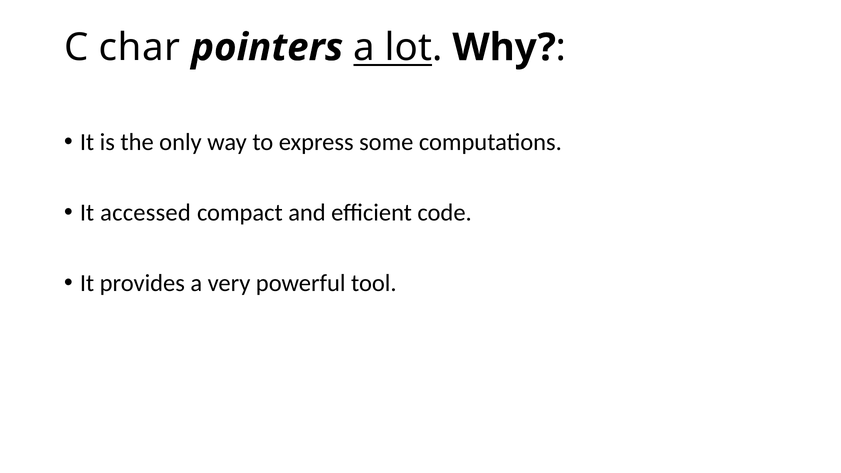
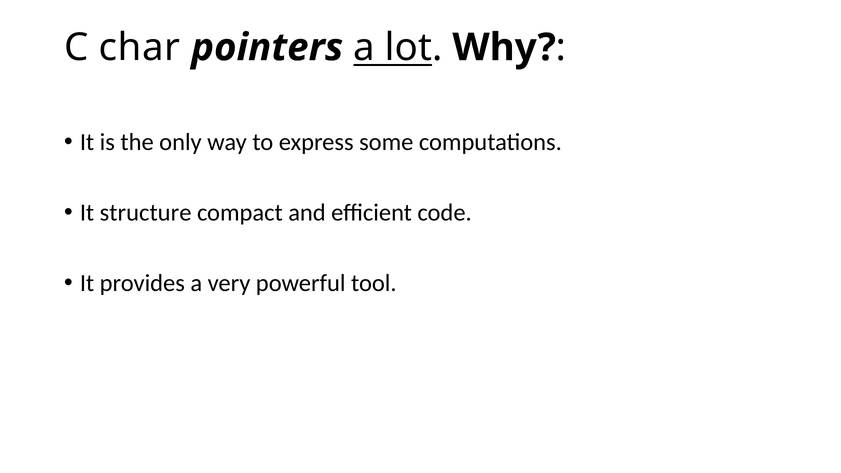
accessed: accessed -> structure
